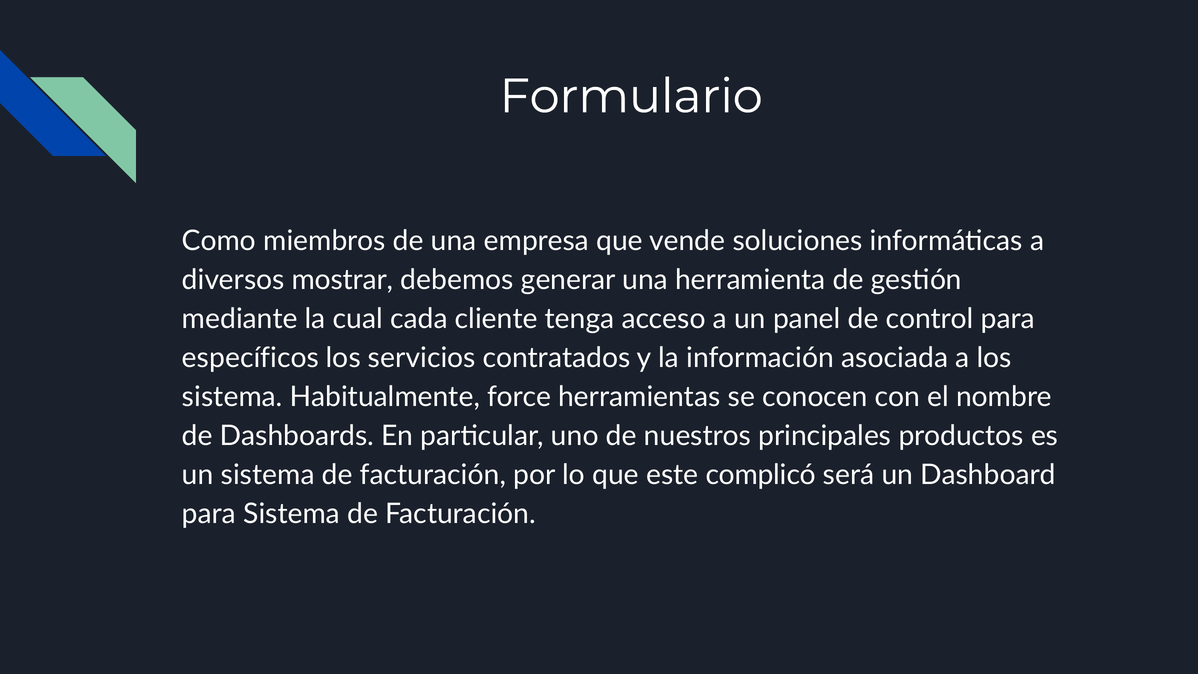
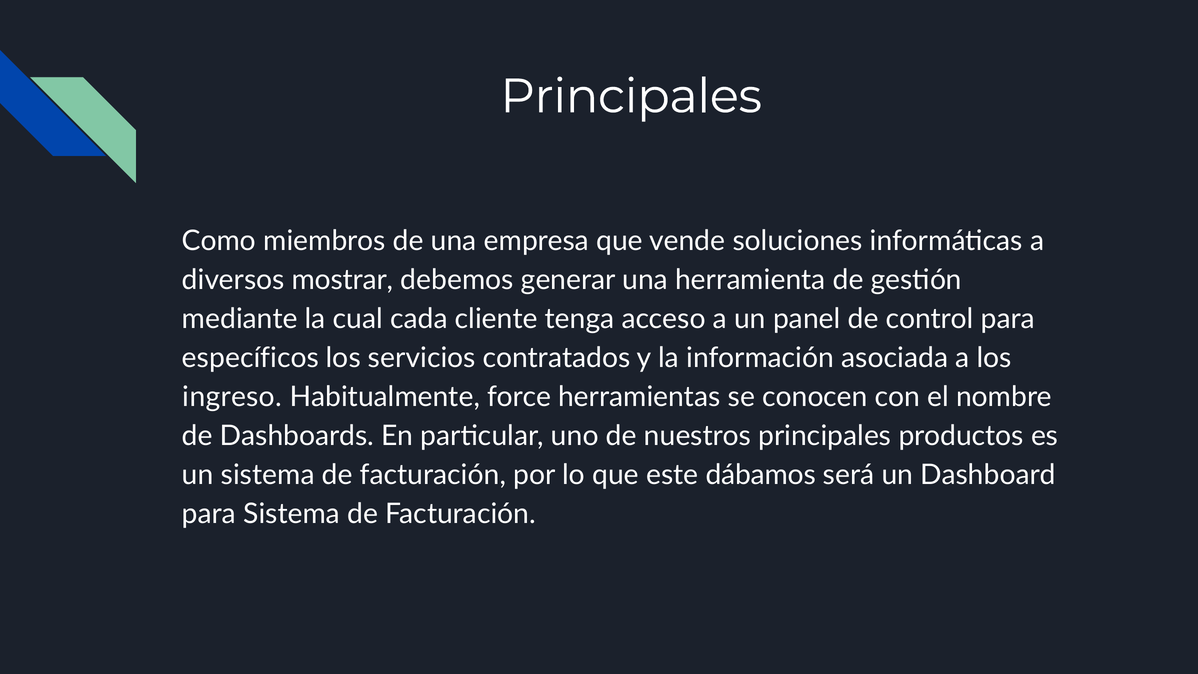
Formulario at (631, 96): Formulario -> Principales
sistema at (232, 397): sistema -> ingreso
complicó: complicó -> dábamos
